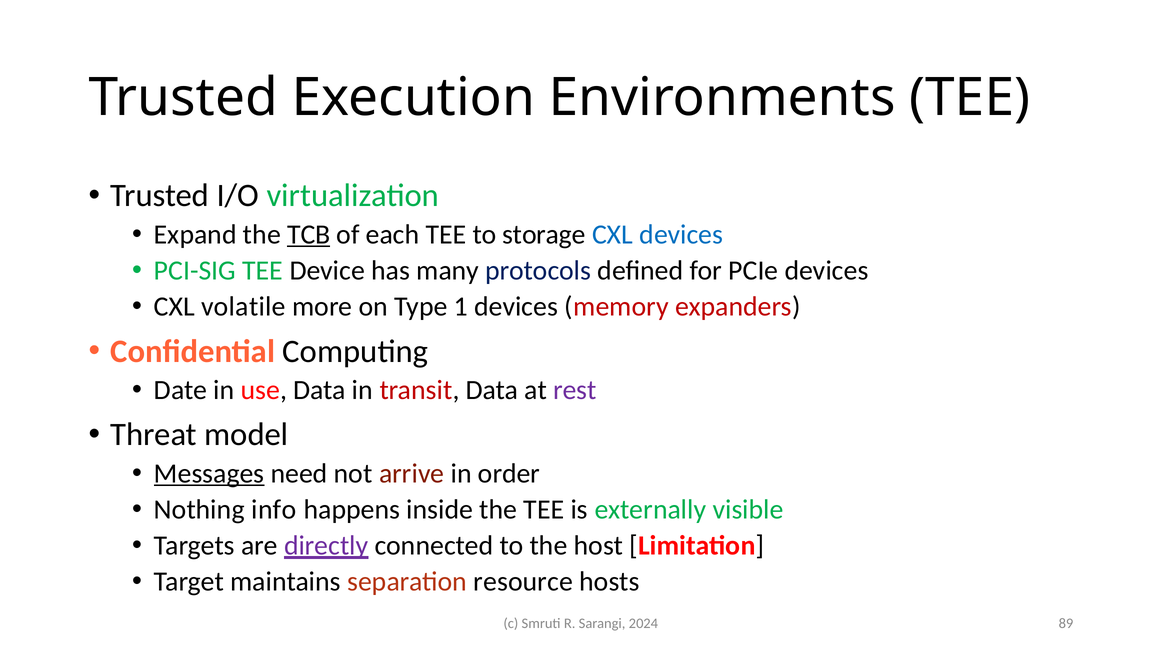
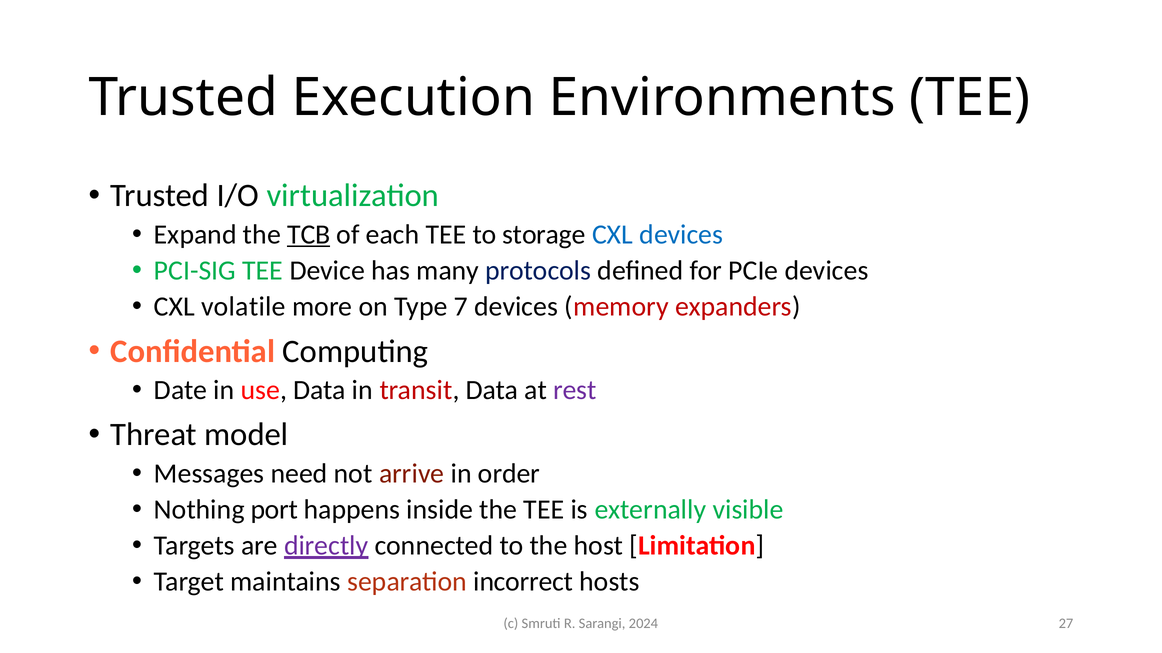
1: 1 -> 7
Messages underline: present -> none
info: info -> port
resource: resource -> incorrect
89: 89 -> 27
